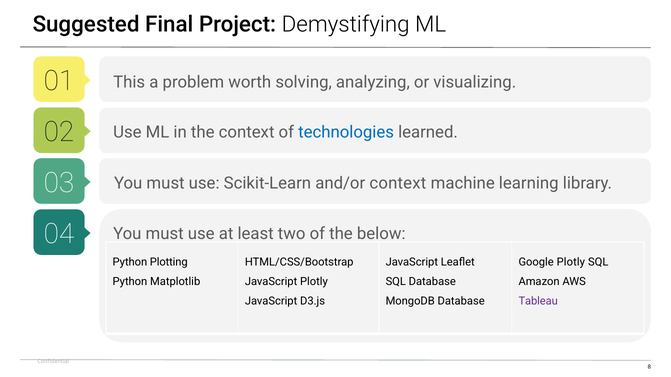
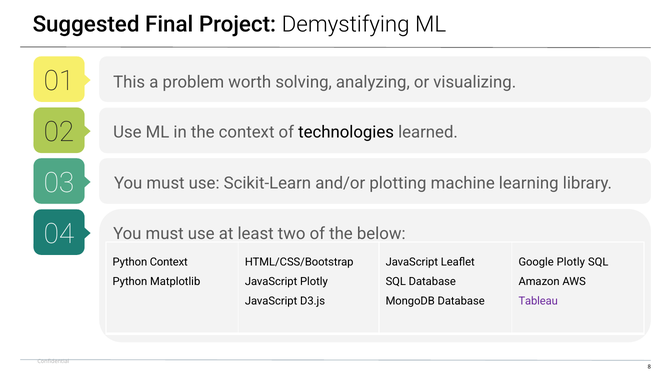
technologies colour: blue -> black
and/or context: context -> plotting
Python Plotting: Plotting -> Context
